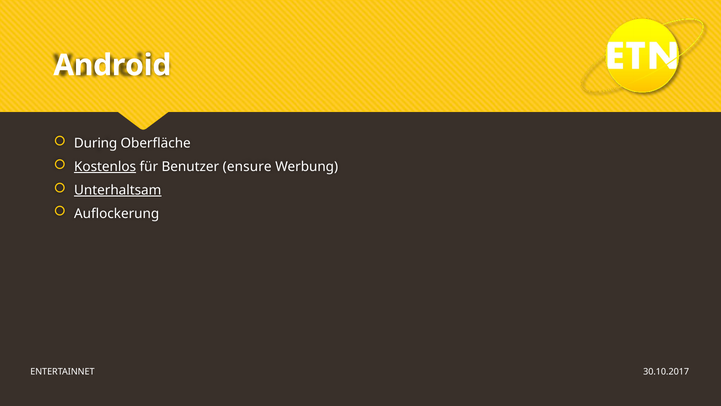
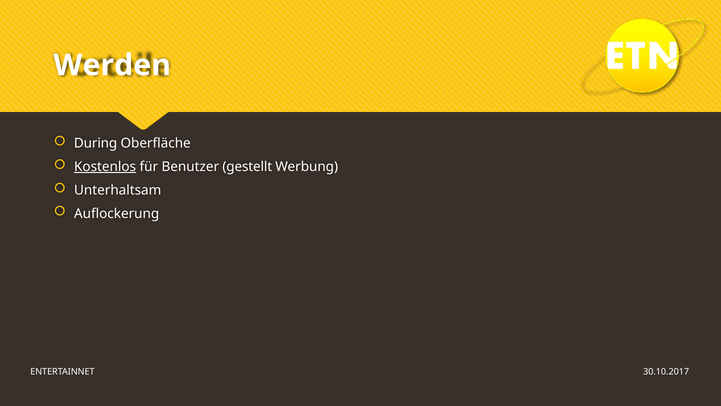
Android: Android -> Werden
ensure: ensure -> gestellt
Unterhaltsam underline: present -> none
